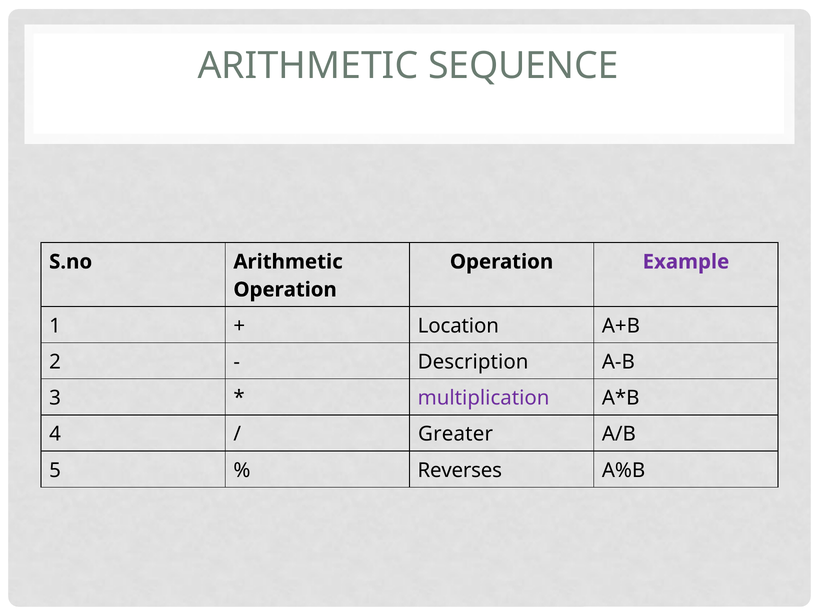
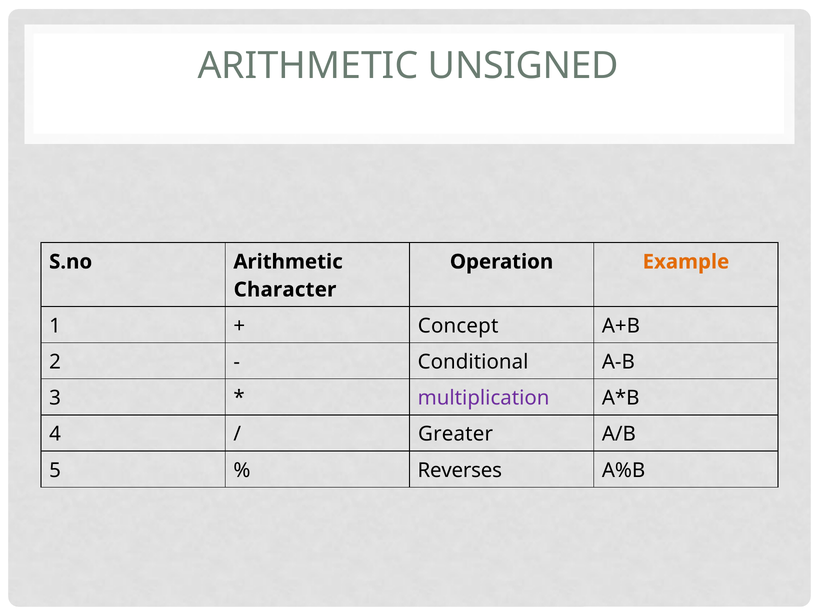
SEQUENCE: SEQUENCE -> UNSIGNED
Example colour: purple -> orange
Operation at (285, 289): Operation -> Character
Location: Location -> Concept
Description: Description -> Conditional
